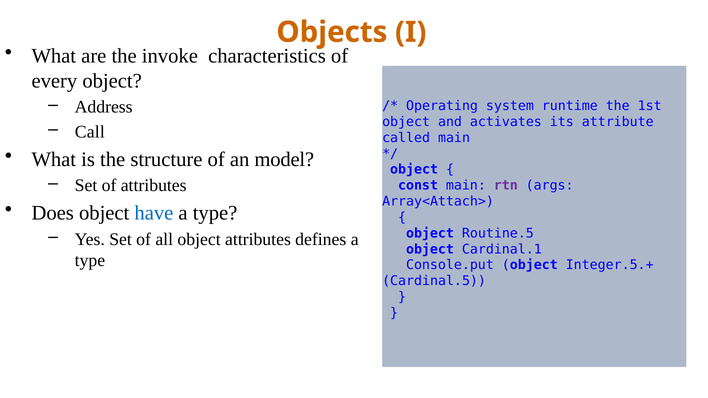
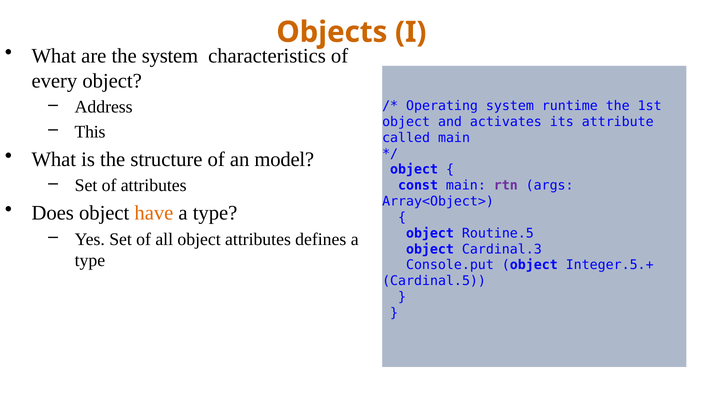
the invoke: invoke -> system
Call: Call -> This
Array<Attach>: Array<Attach> -> Array<Object>
have colour: blue -> orange
Cardinal.1: Cardinal.1 -> Cardinal.3
